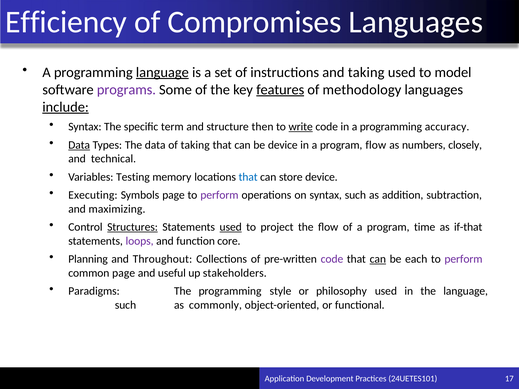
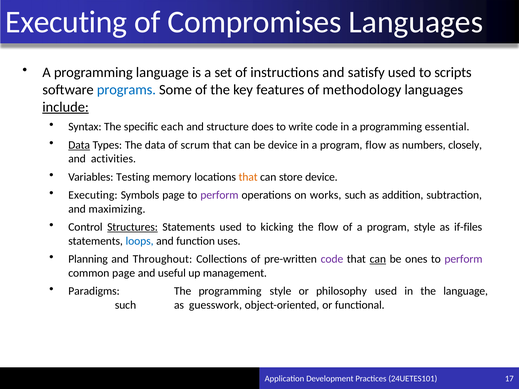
Efficiency at (66, 22): Efficiency -> Executing
language at (162, 72) underline: present -> none
and taking: taking -> satisfy
model: model -> scripts
programs colour: purple -> blue
features underline: present -> none
term: term -> each
then: then -> does
write underline: present -> none
accuracy: accuracy -> essential
of taking: taking -> scrum
technical: technical -> activities
that at (248, 177) colour: blue -> orange
on syntax: syntax -> works
used at (231, 227) underline: present -> none
project: project -> kicking
program time: time -> style
if-that: if-that -> if-files
loops colour: purple -> blue
core: core -> uses
each: each -> ones
stakeholders: stakeholders -> management
commonly: commonly -> guesswork
